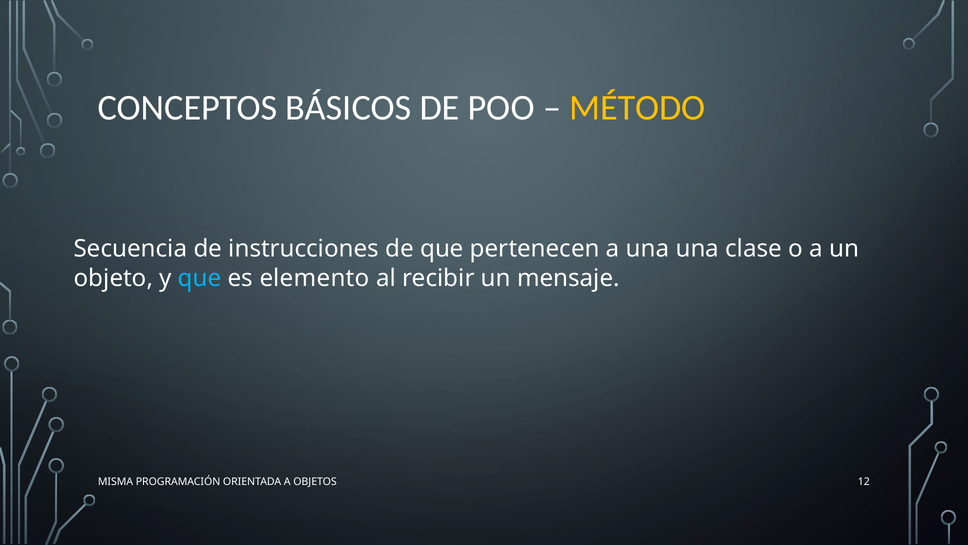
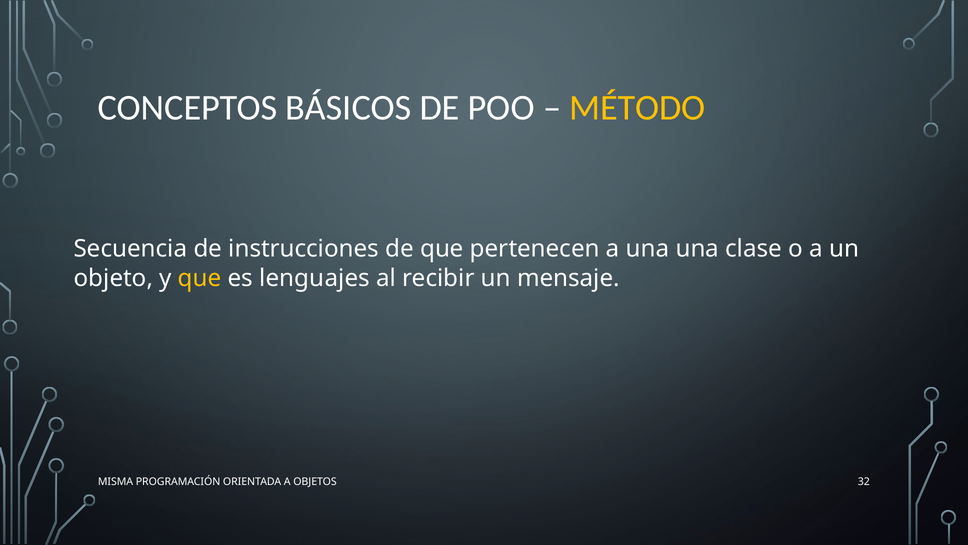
que at (200, 278) colour: light blue -> yellow
elemento: elemento -> lenguajes
12: 12 -> 32
